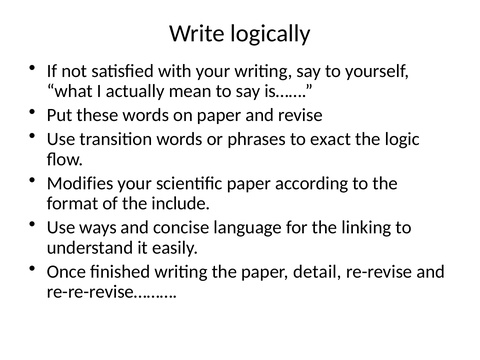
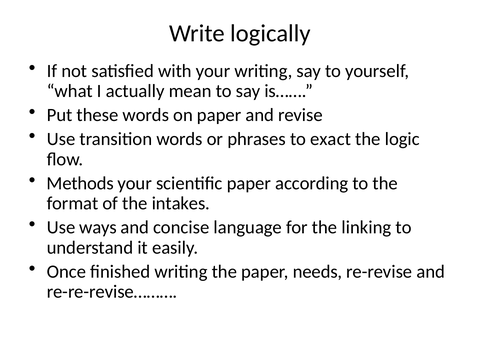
Modifies: Modifies -> Methods
include: include -> intakes
detail: detail -> needs
